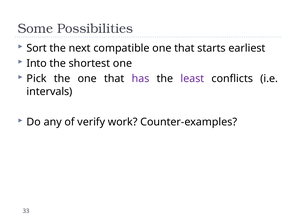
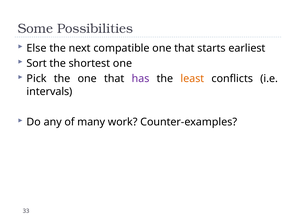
Sort: Sort -> Else
Into: Into -> Sort
least colour: purple -> orange
verify: verify -> many
